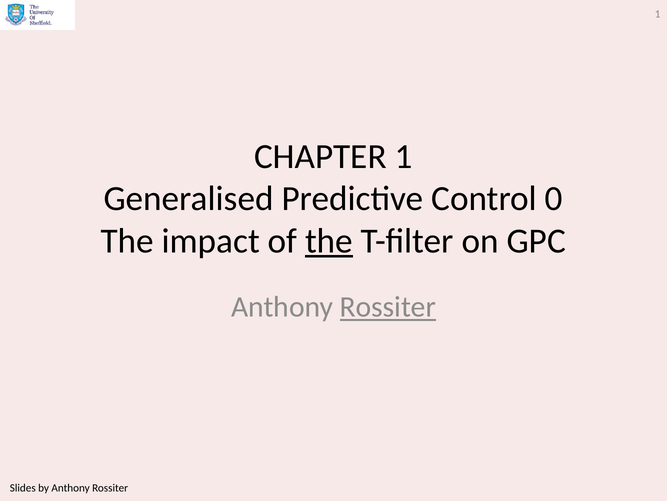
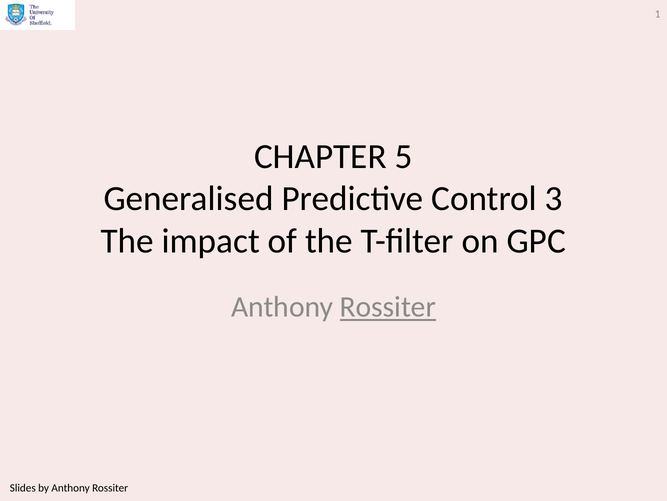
CHAPTER 1: 1 -> 5
0: 0 -> 3
the at (329, 241) underline: present -> none
